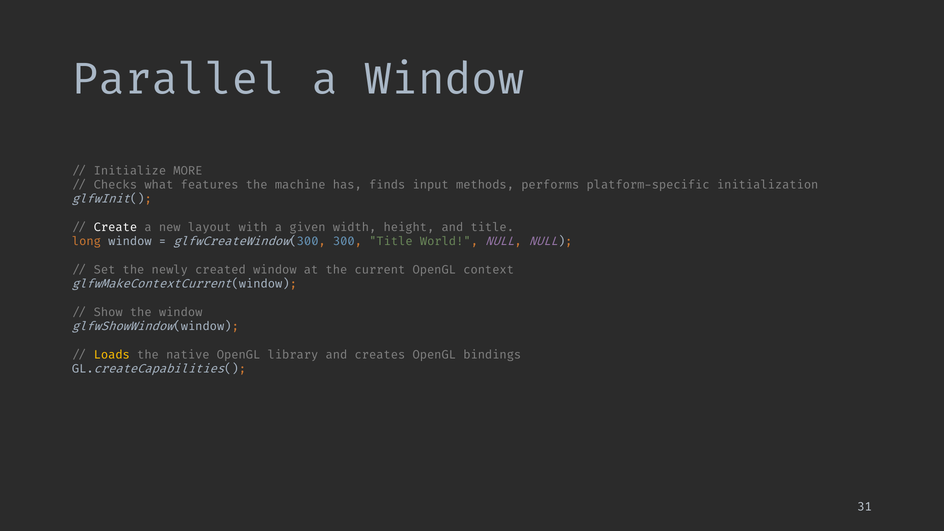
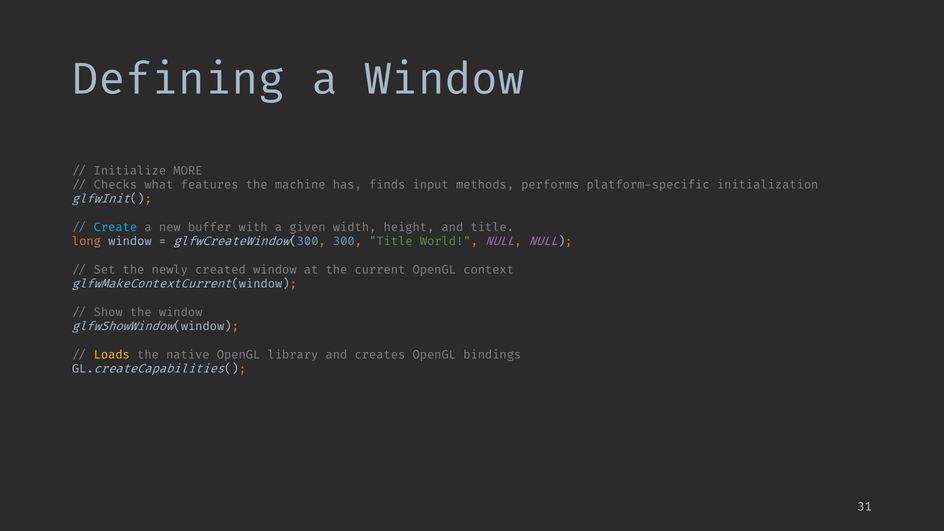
Parallel: Parallel -> Defining
Create colour: white -> light blue
layout: layout -> buffer
